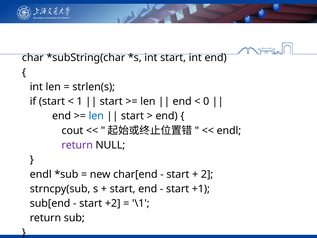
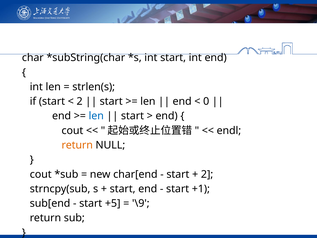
1 at (80, 101): 1 -> 2
return at (77, 145) colour: purple -> orange
endl at (41, 174): endl -> cout
+2: +2 -> +5
\1: \1 -> \9
